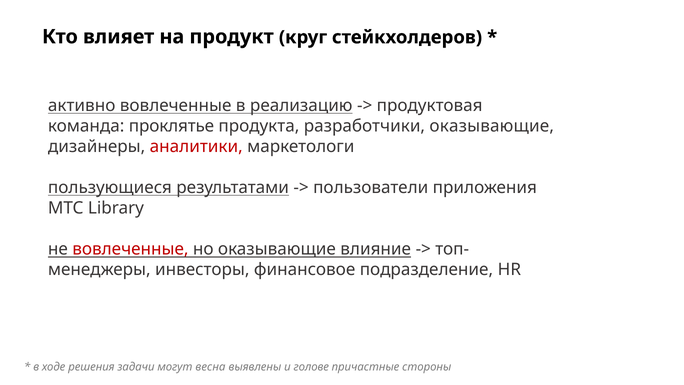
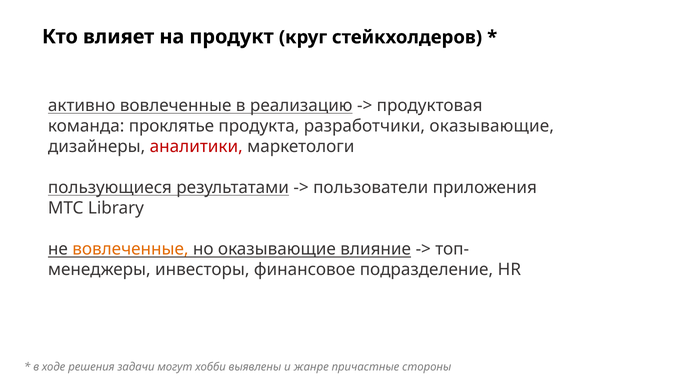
вовлеченные at (130, 249) colour: red -> orange
весна: весна -> хобби
голове: голове -> жанре
